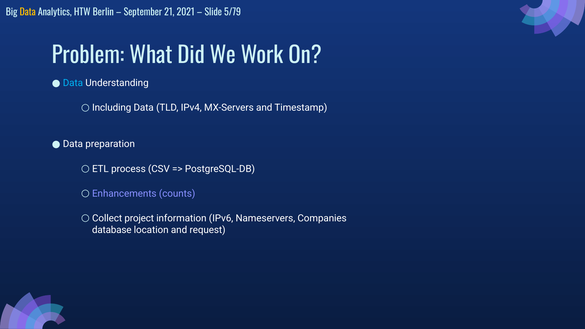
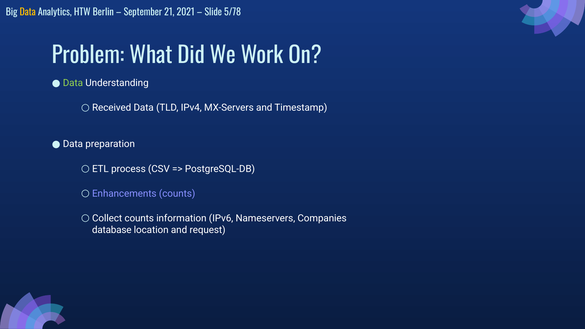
5/79: 5/79 -> 5/78
Data at (73, 83) colour: light blue -> light green
Including: Including -> Received
Collect project: project -> counts
